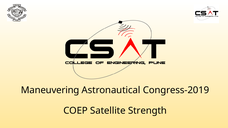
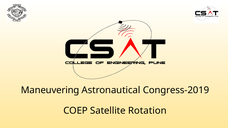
Strength: Strength -> Rotation
